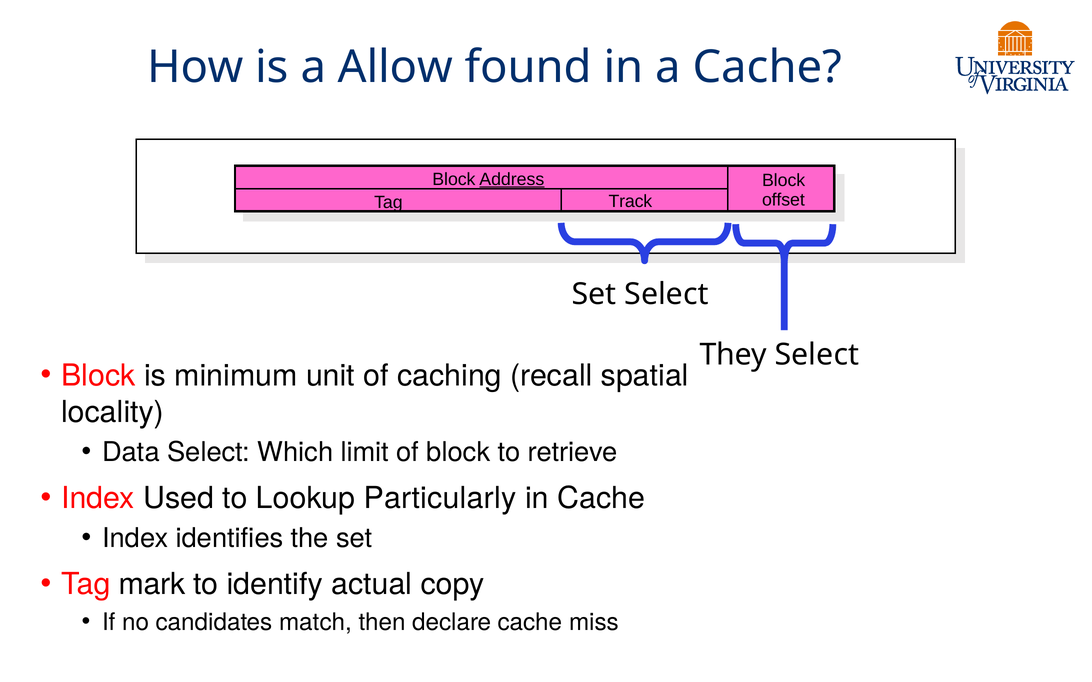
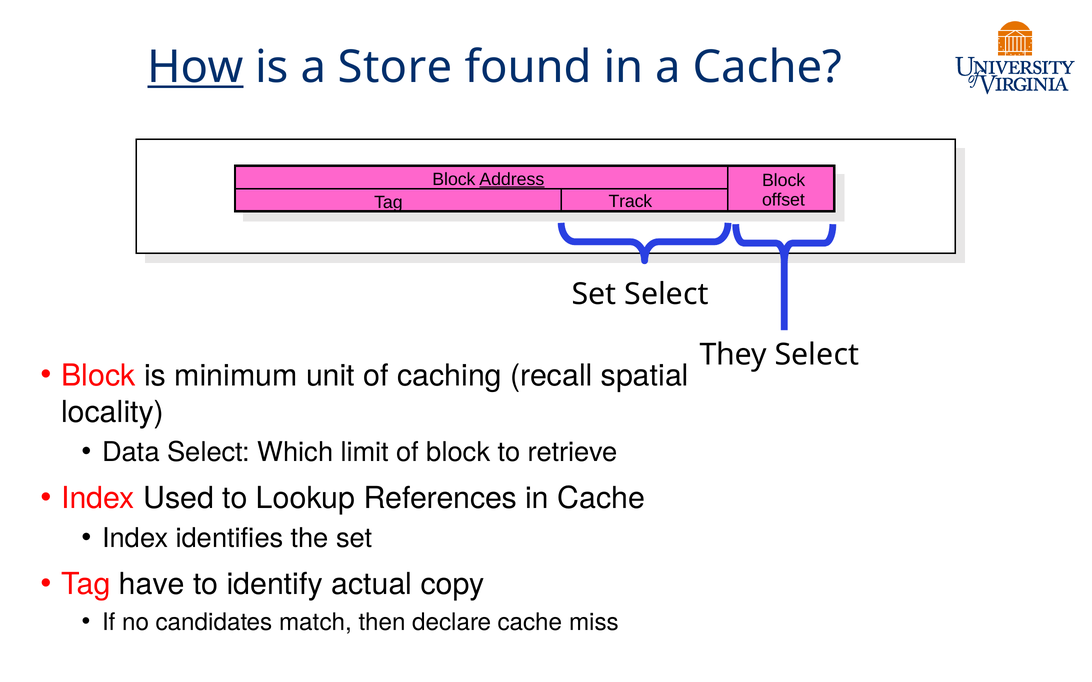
How underline: none -> present
Allow: Allow -> Store
Particularly: Particularly -> References
mark: mark -> have
